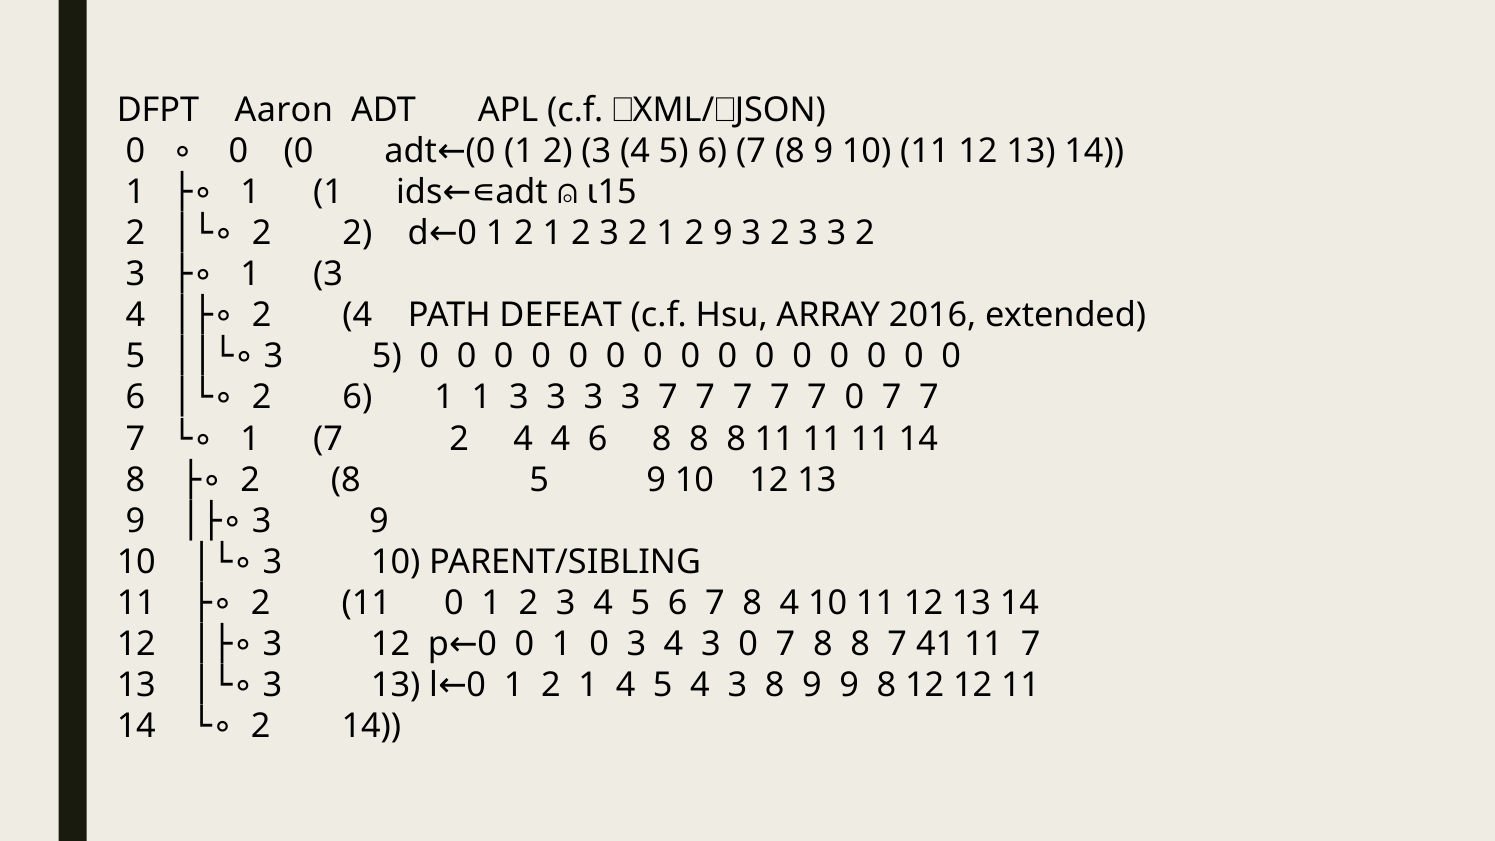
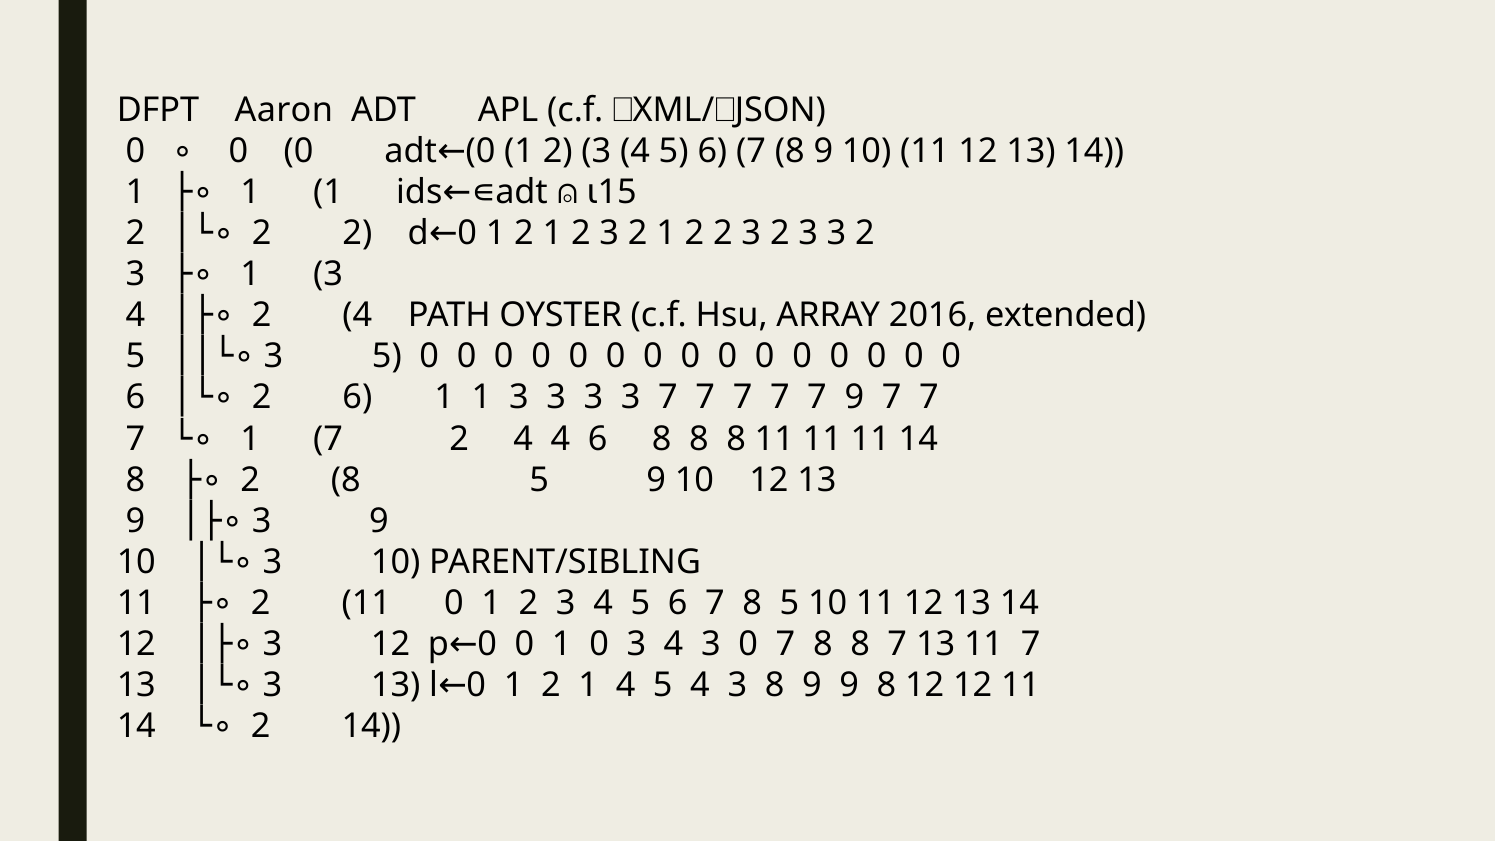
1 2 9: 9 -> 2
DEFEAT: DEFEAT -> OYSTER
7 0: 0 -> 9
7 8 4: 4 -> 5
7 41: 41 -> 13
